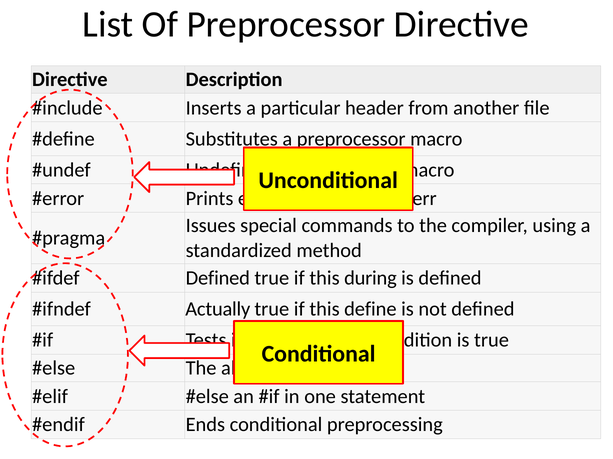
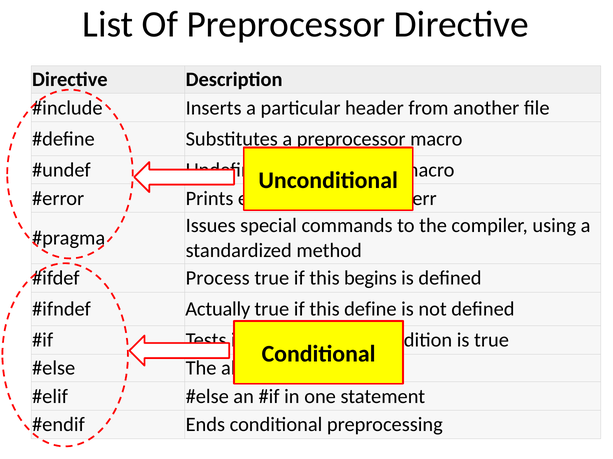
Defined at (218, 278): Defined -> Process
during: during -> begins
